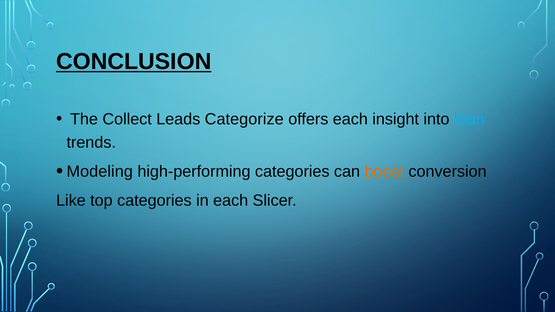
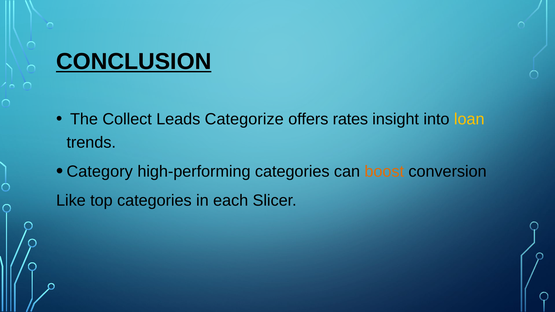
offers each: each -> rates
loan colour: light blue -> yellow
Modeling: Modeling -> Category
